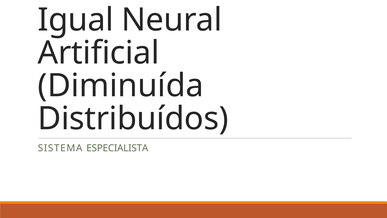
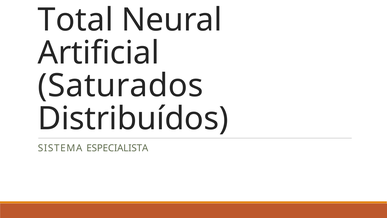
Igual: Igual -> Total
Diminuída: Diminuída -> Saturados
